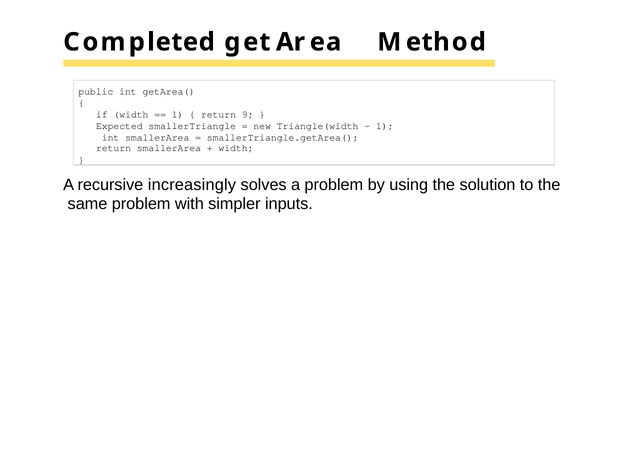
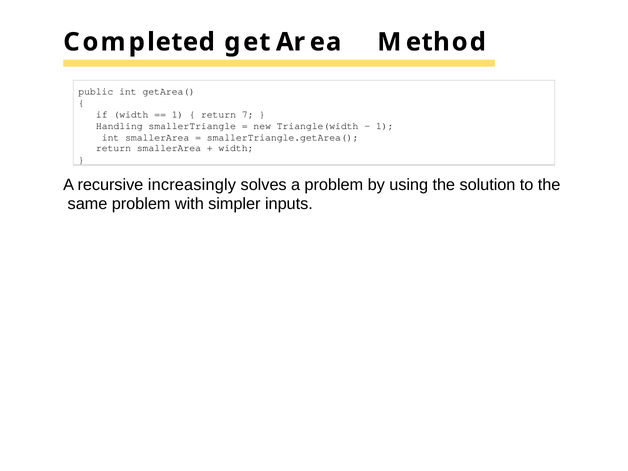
9: 9 -> 7
Expected: Expected -> Handling
